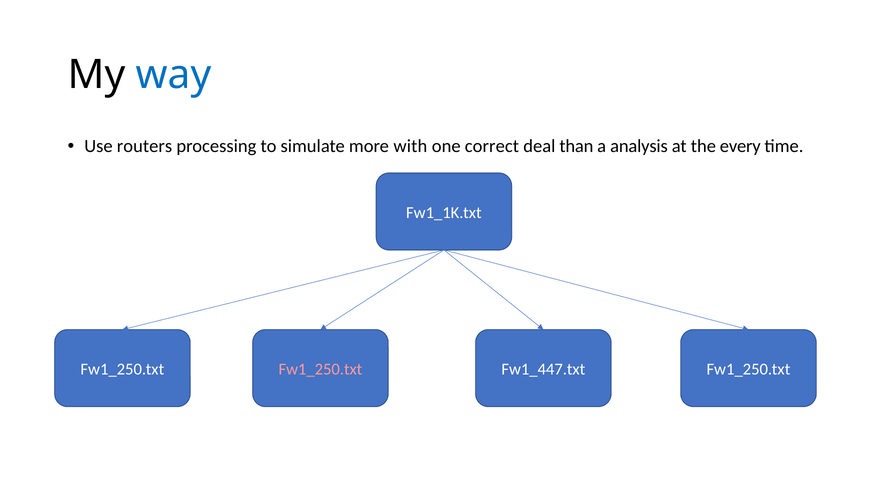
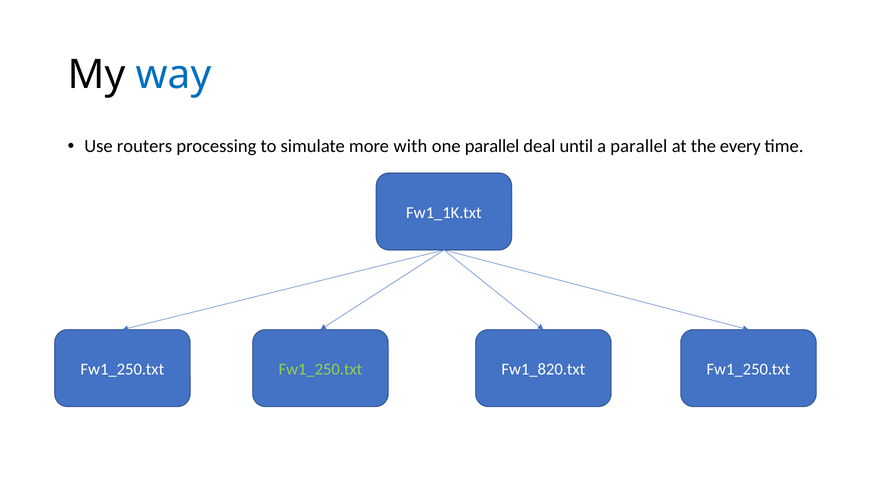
one correct: correct -> parallel
than: than -> until
a analysis: analysis -> parallel
Fw1_250.txt at (320, 369) colour: pink -> light green
Fw1_447.txt: Fw1_447.txt -> Fw1_820.txt
